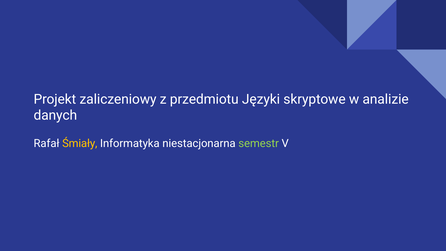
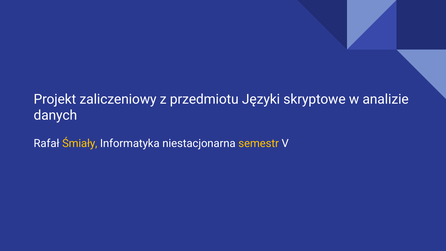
semestr colour: light green -> yellow
